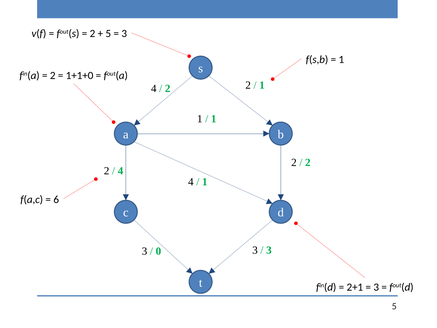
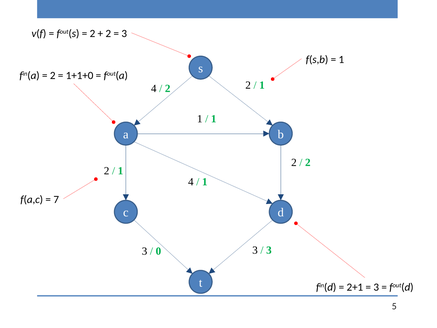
5 at (108, 34): 5 -> 2
4 at (121, 171): 4 -> 1
6: 6 -> 7
